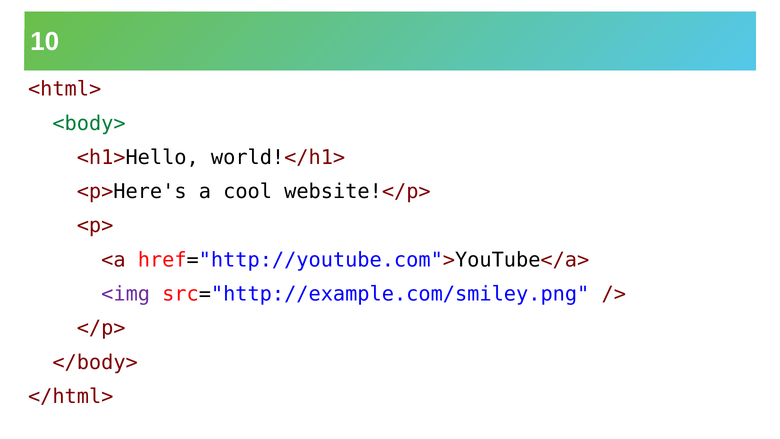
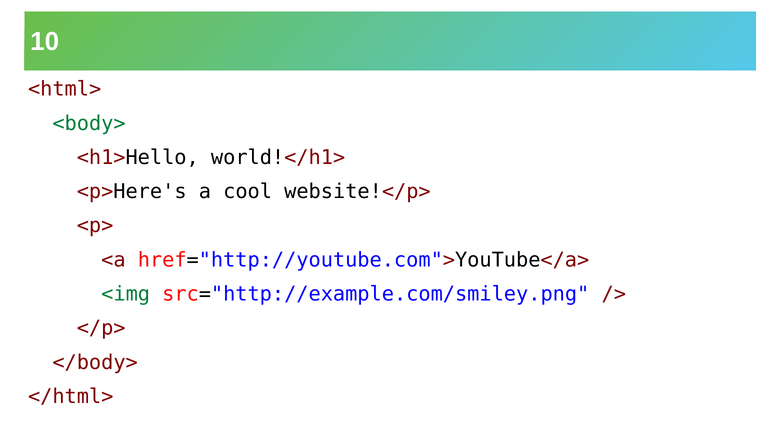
<img colour: purple -> green
